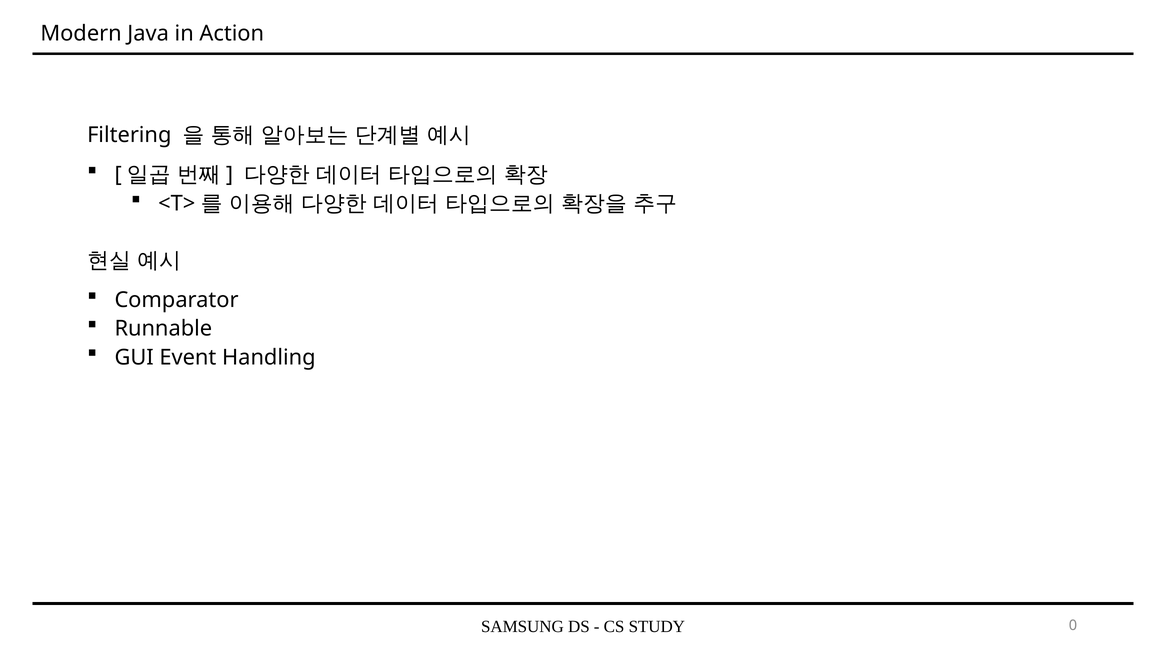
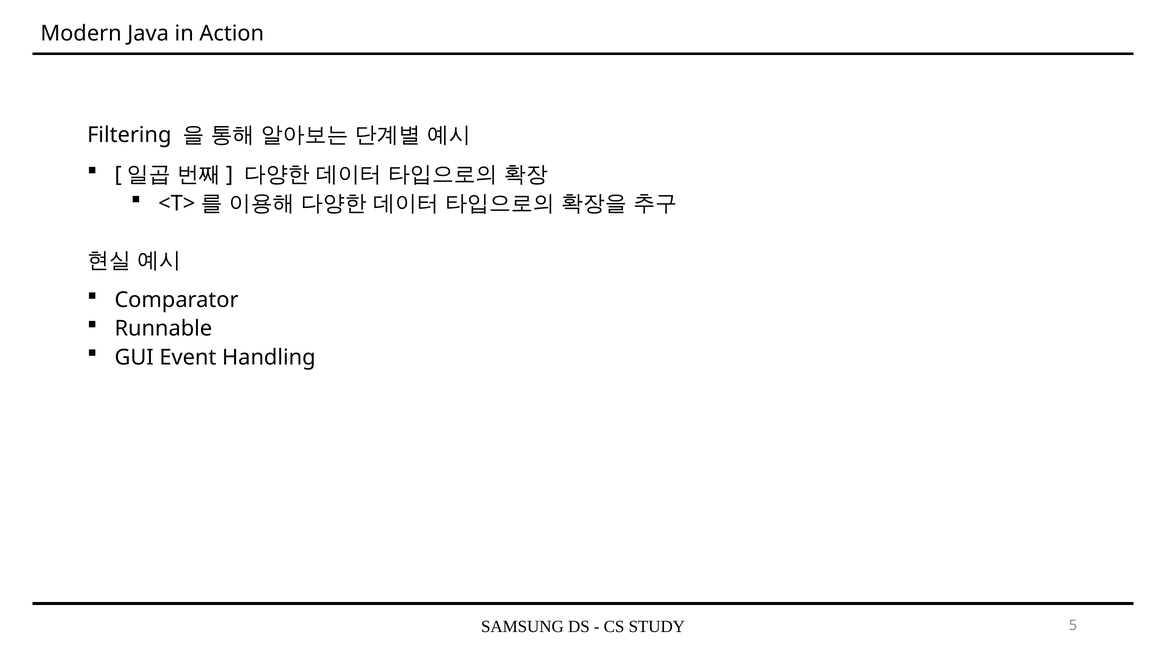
0: 0 -> 5
